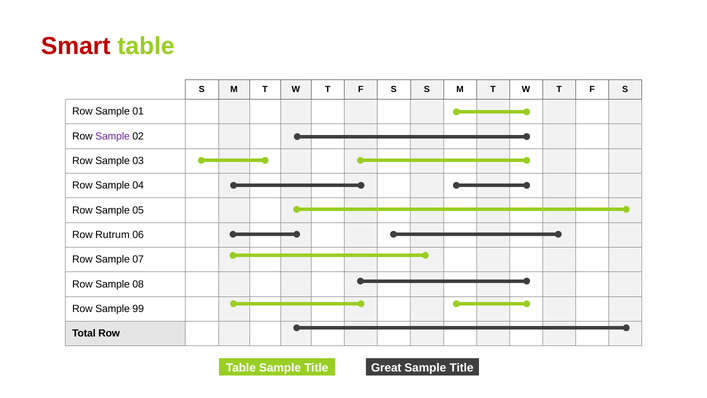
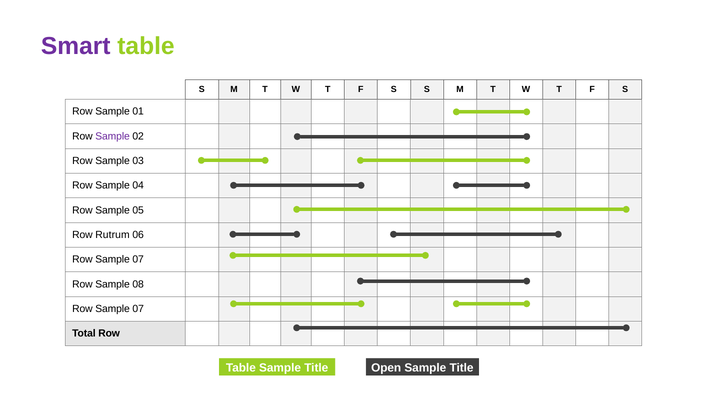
Smart colour: red -> purple
99 at (138, 309): 99 -> 07
Great: Great -> Open
